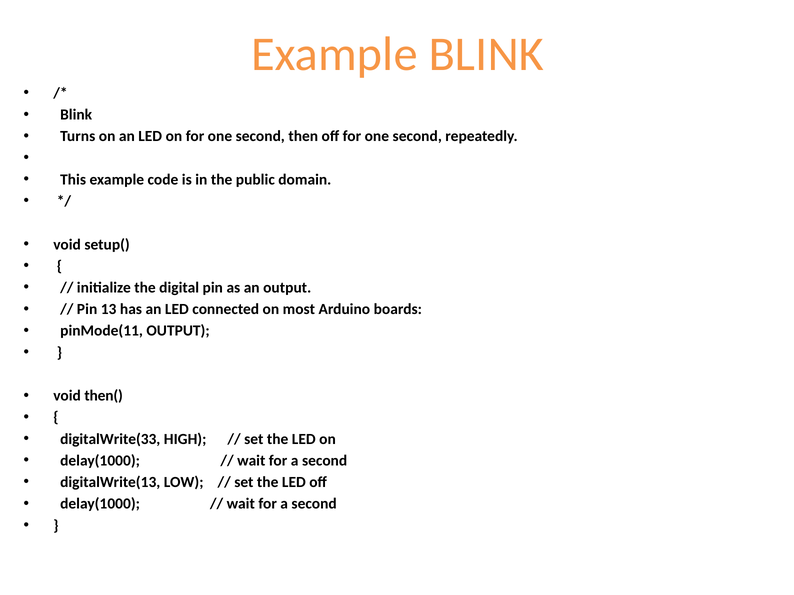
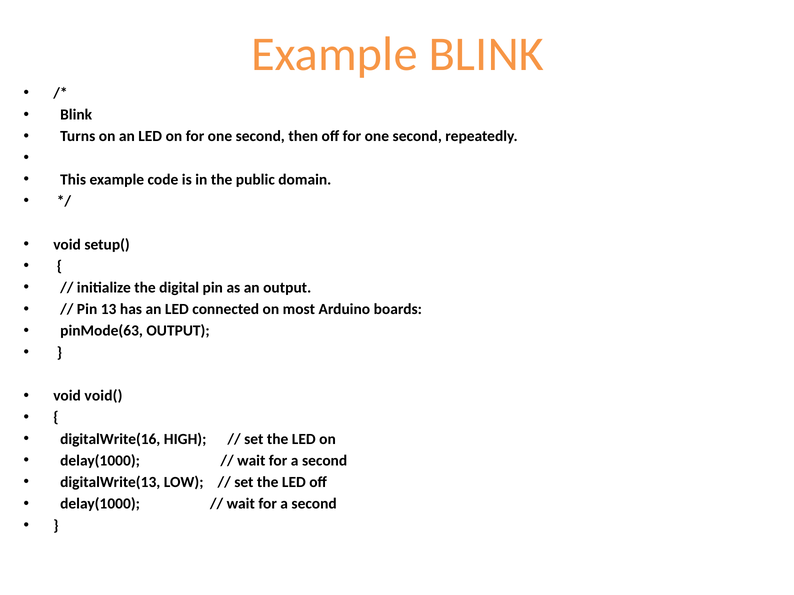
pinMode(11: pinMode(11 -> pinMode(63
then(: then( -> void(
digitalWrite(33: digitalWrite(33 -> digitalWrite(16
